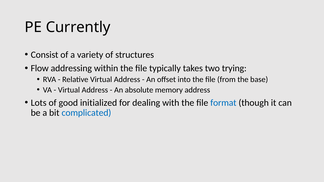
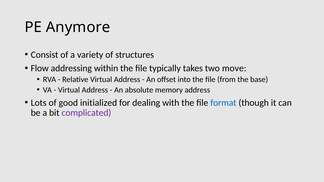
Currently: Currently -> Anymore
trying: trying -> move
complicated colour: blue -> purple
